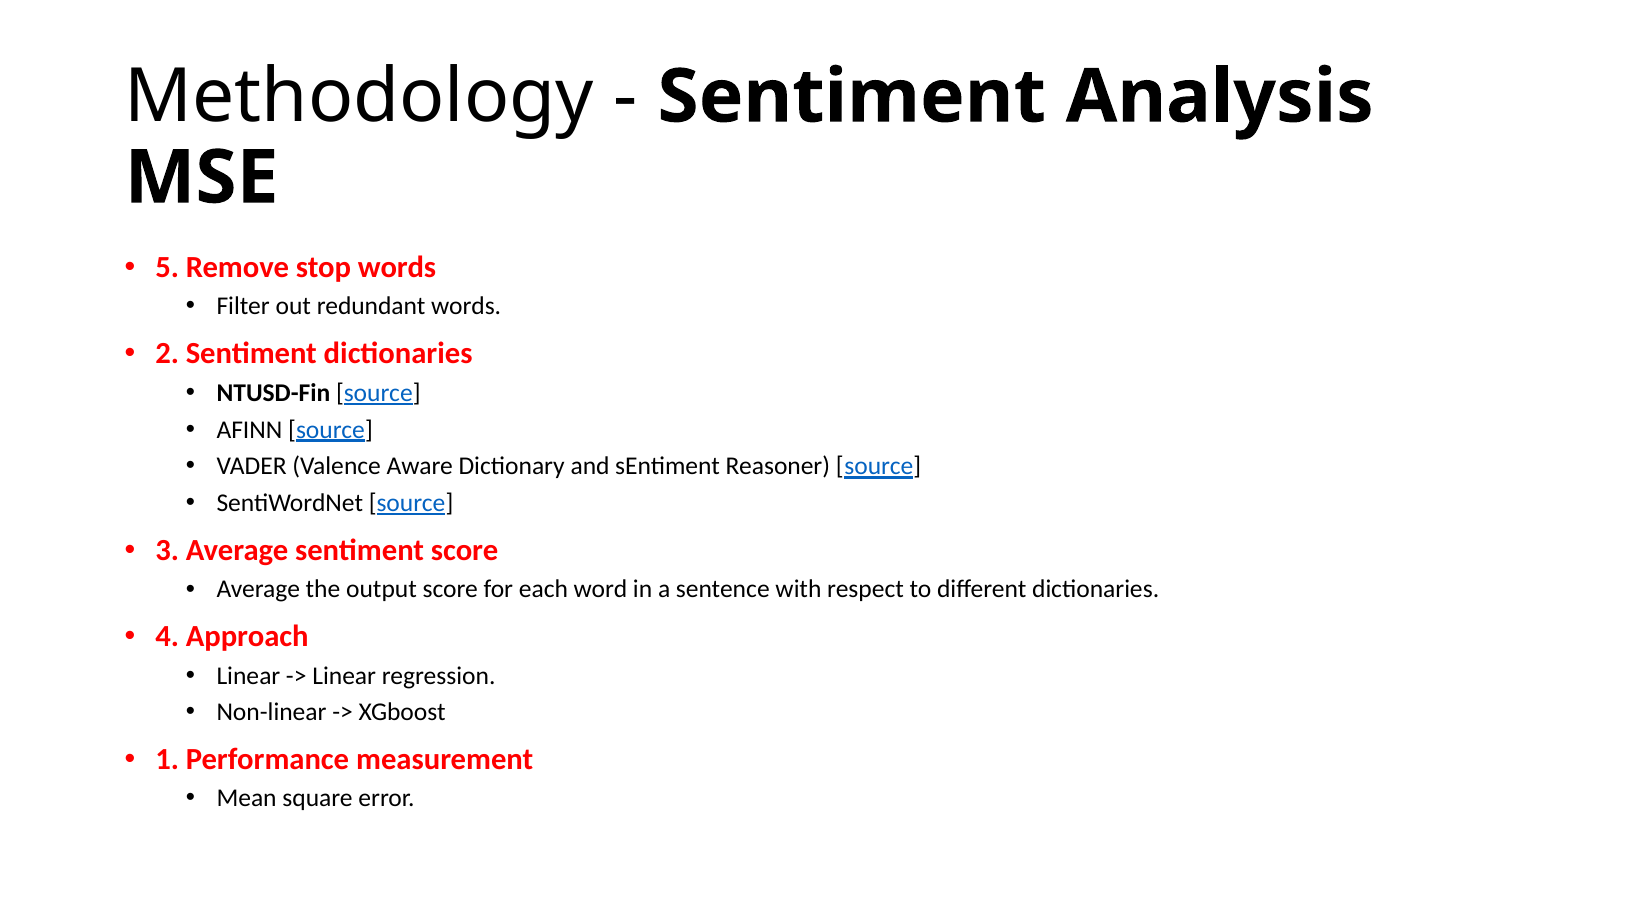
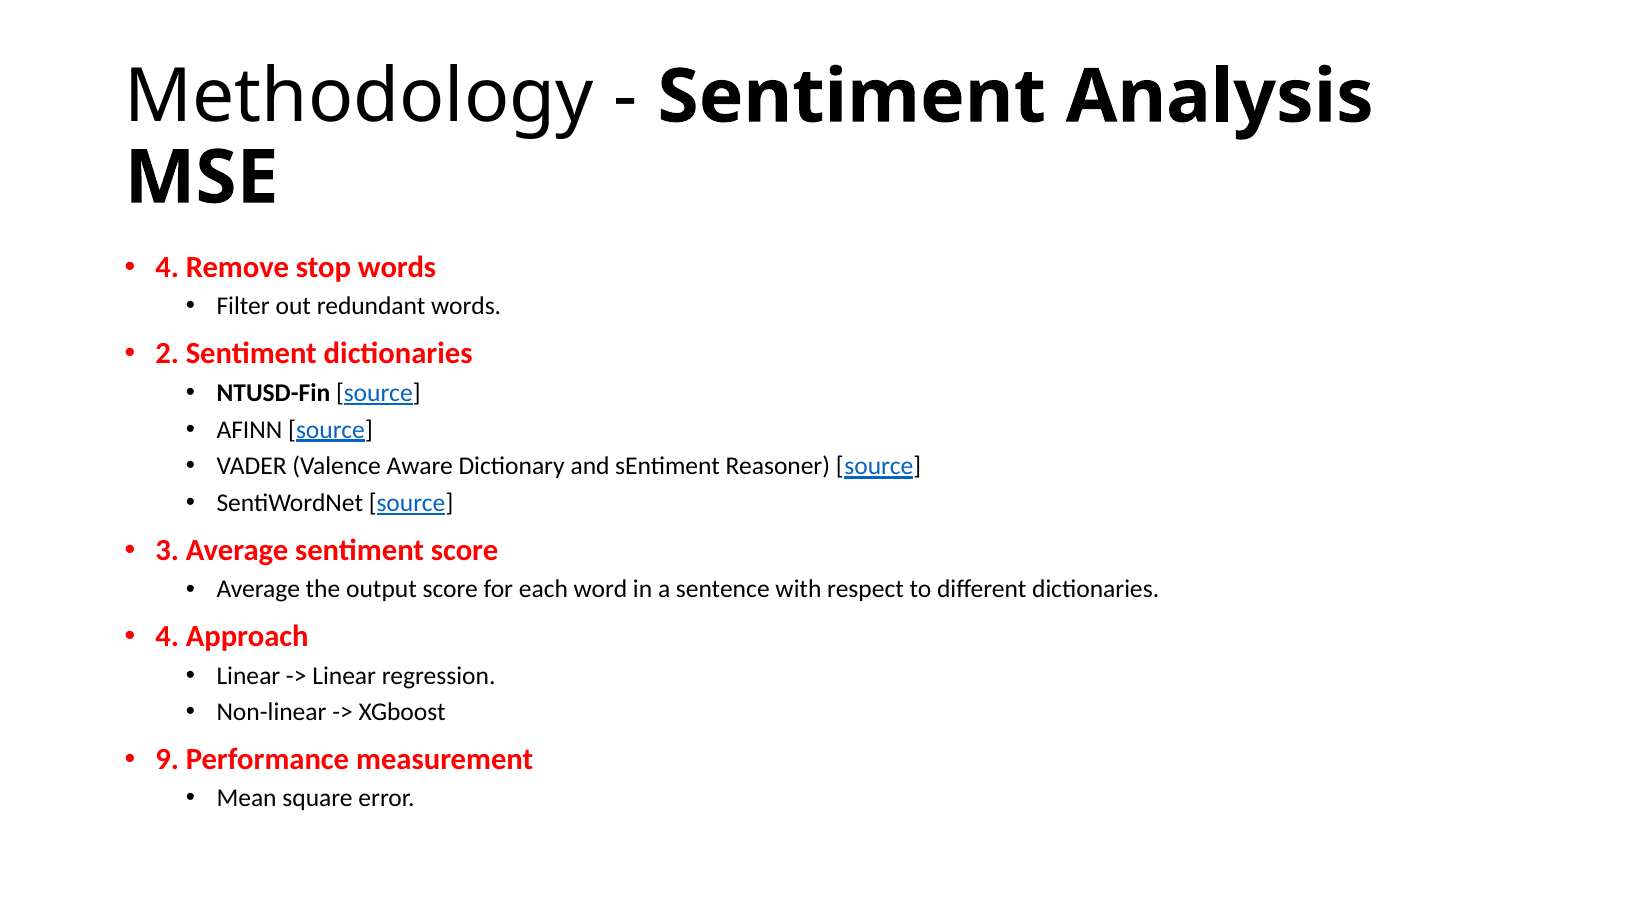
5 at (167, 267): 5 -> 4
1: 1 -> 9
